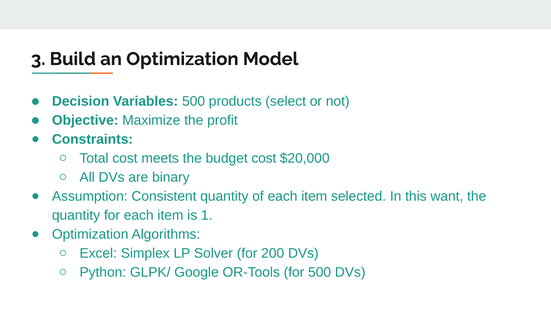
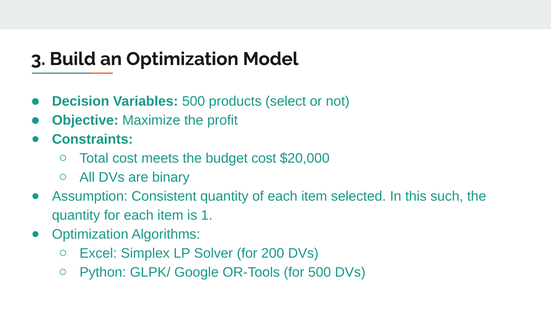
want: want -> such
